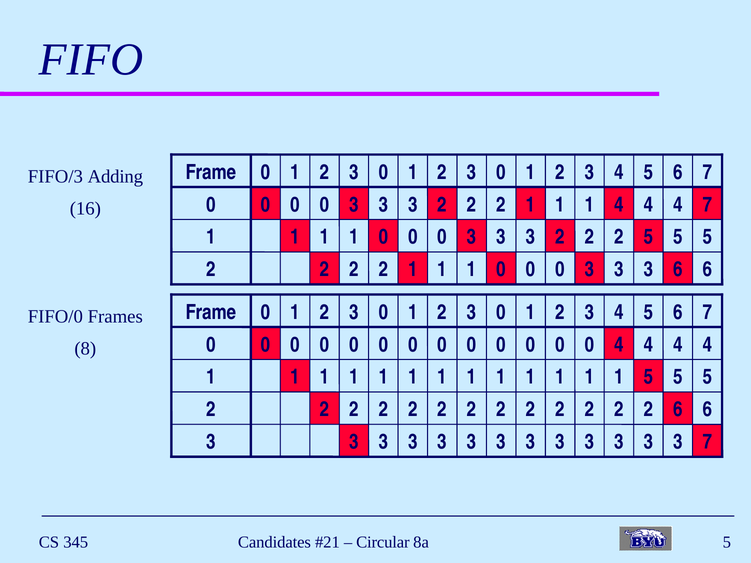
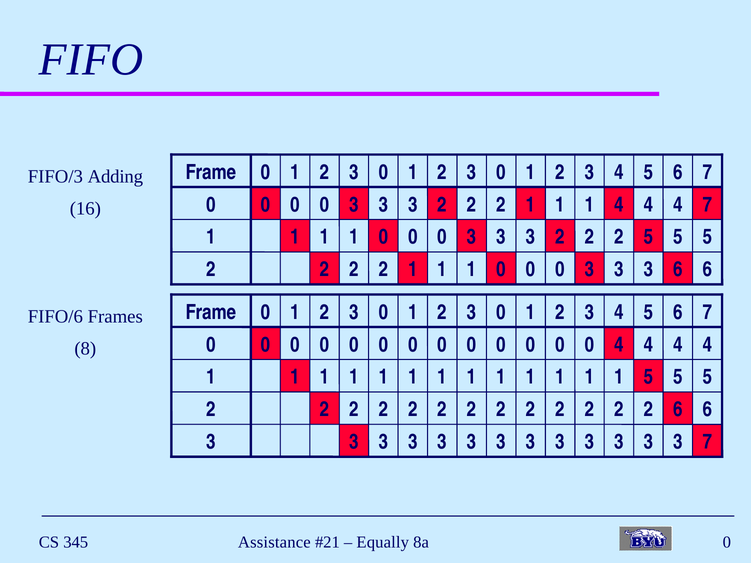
FIFO/0: FIFO/0 -> FIFO/6
Candidates: Candidates -> Assistance
Circular: Circular -> Equally
8a 5: 5 -> 0
